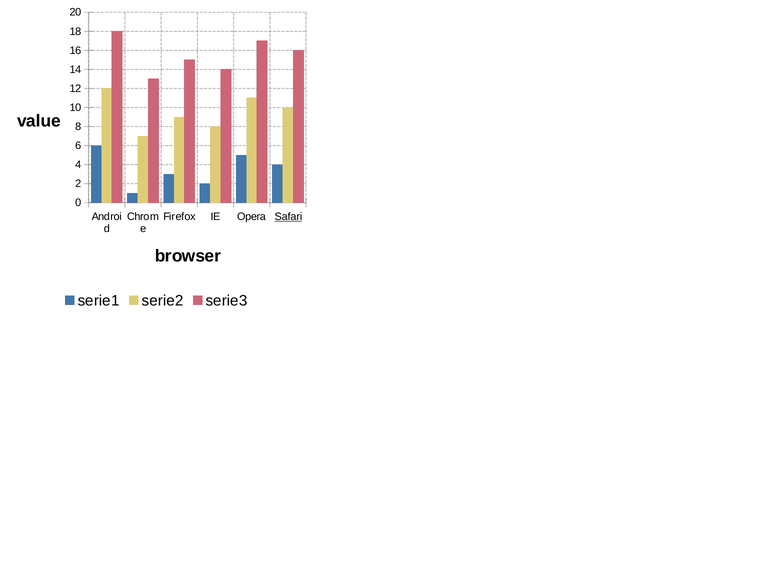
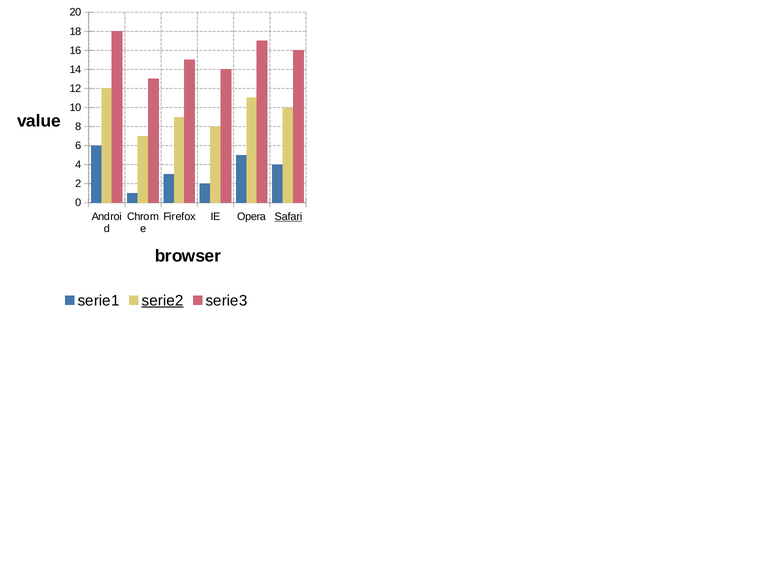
serie2 underline: none -> present
